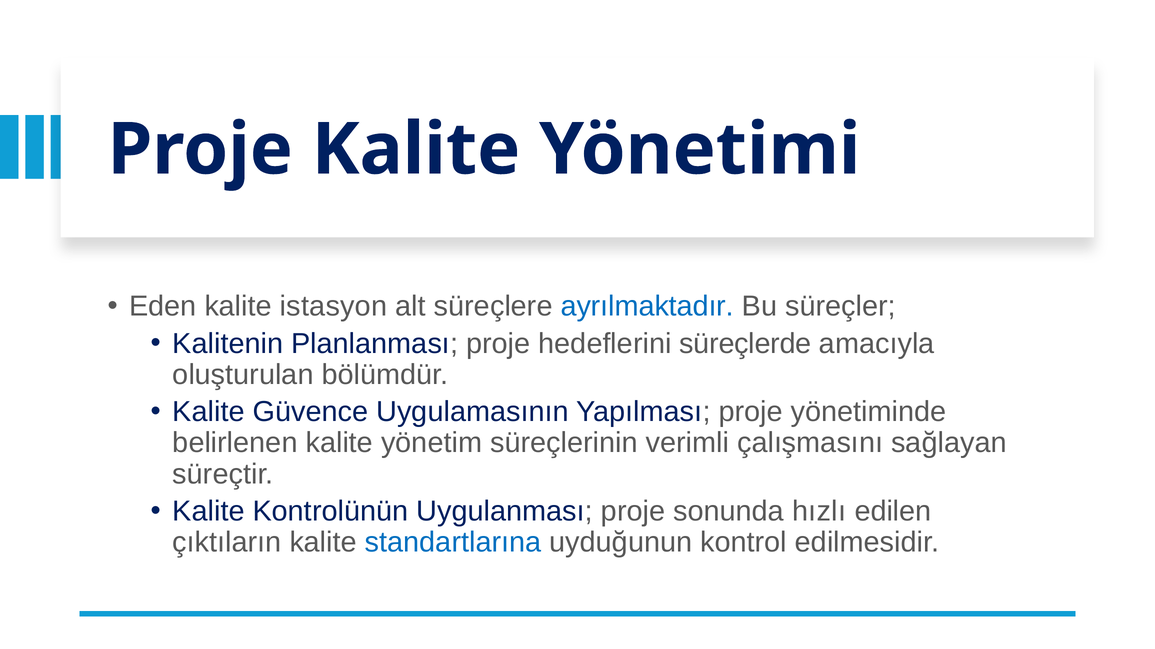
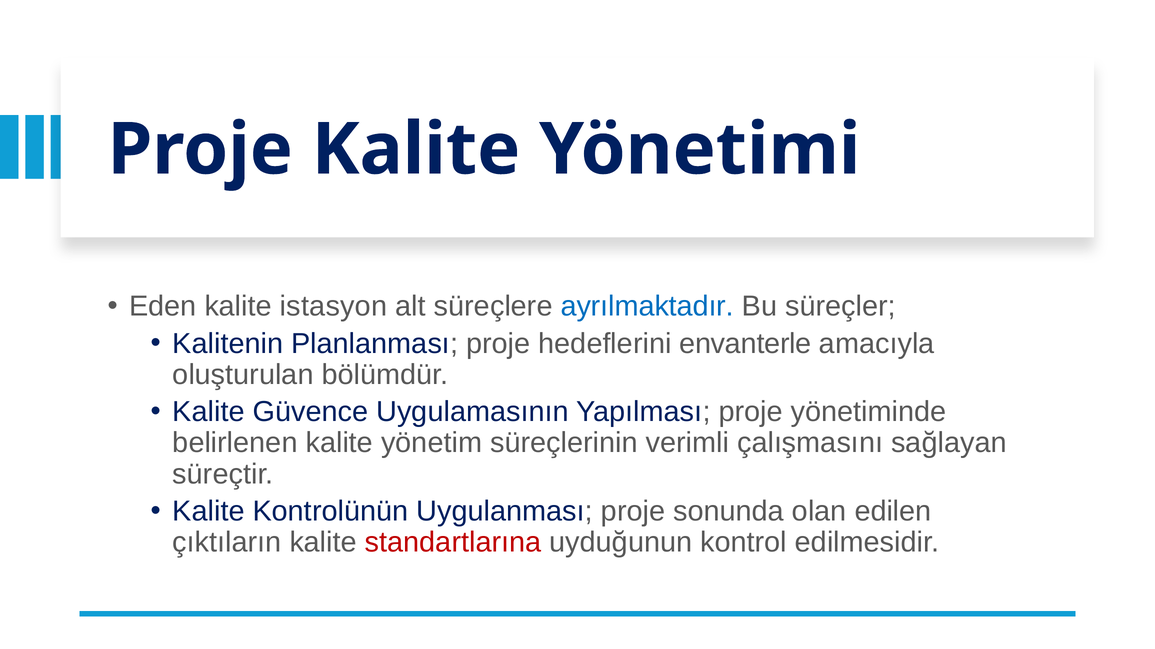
süreçlerde: süreçlerde -> envanterle
hızlı: hızlı -> olan
standartlarına colour: blue -> red
